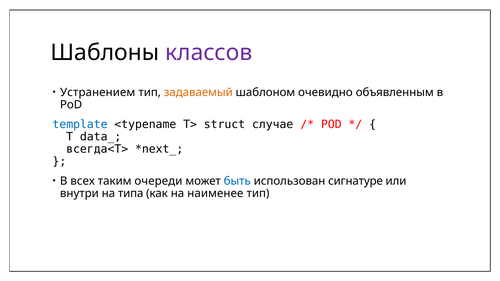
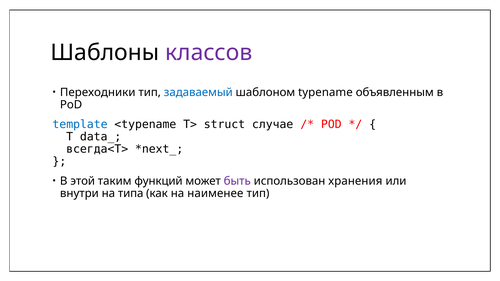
Устранением: Устранением -> Переходники
задаваемый colour: orange -> blue
очевидно: очевидно -> typename
всех: всех -> этой
очереди: очереди -> функций
быть colour: blue -> purple
сигнатуре: сигнатуре -> хранения
